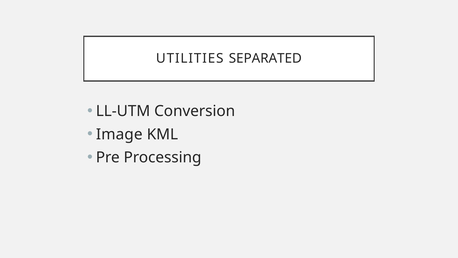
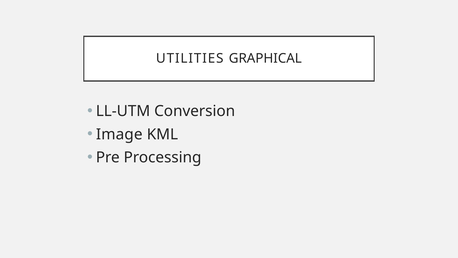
SEPARATED: SEPARATED -> GRAPHICAL
